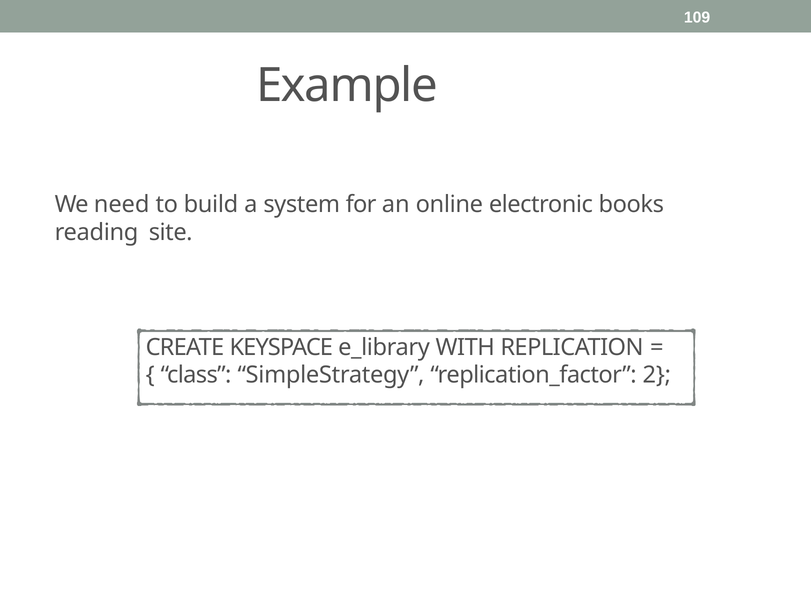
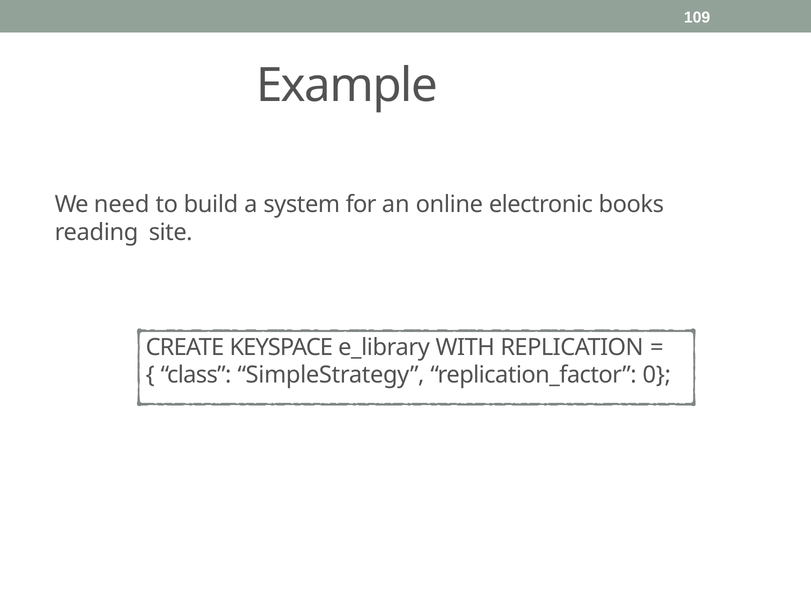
2: 2 -> 0
